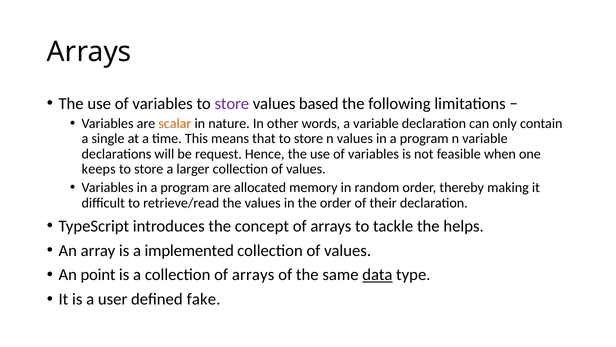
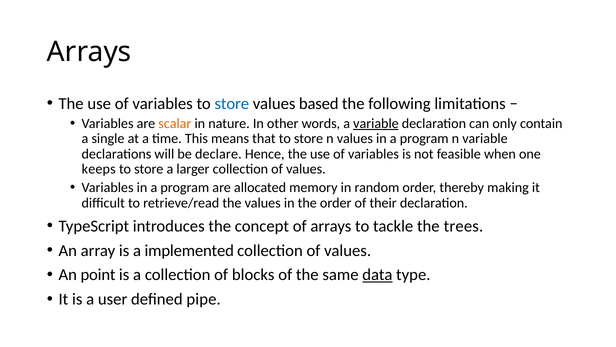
store at (232, 103) colour: purple -> blue
variable at (376, 123) underline: none -> present
request: request -> declare
helps: helps -> trees
collection of arrays: arrays -> blocks
fake: fake -> pipe
